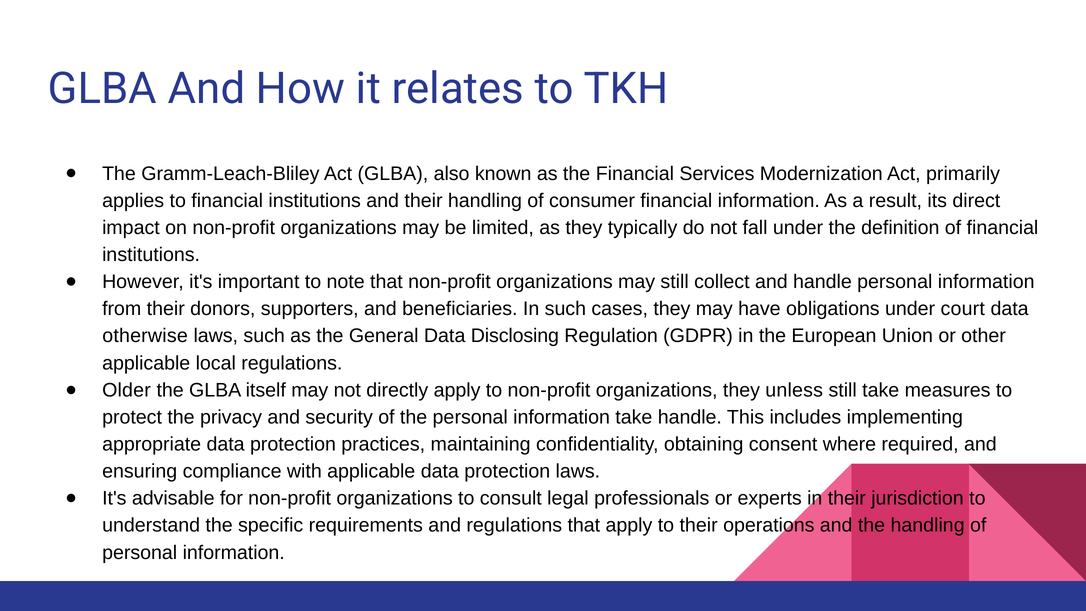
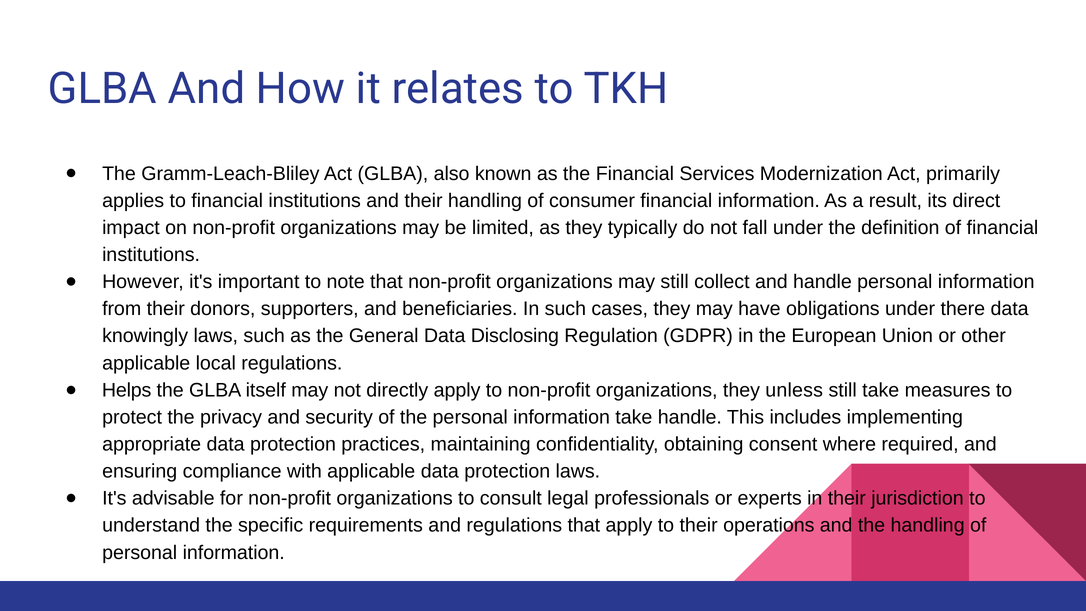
court: court -> there
otherwise: otherwise -> knowingly
Older: Older -> Helps
